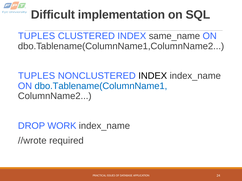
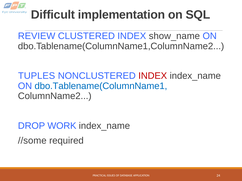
TUPLES at (37, 36): TUPLES -> REVIEW
same_name: same_name -> show_name
INDEX at (153, 76) colour: black -> red
//wrote: //wrote -> //some
